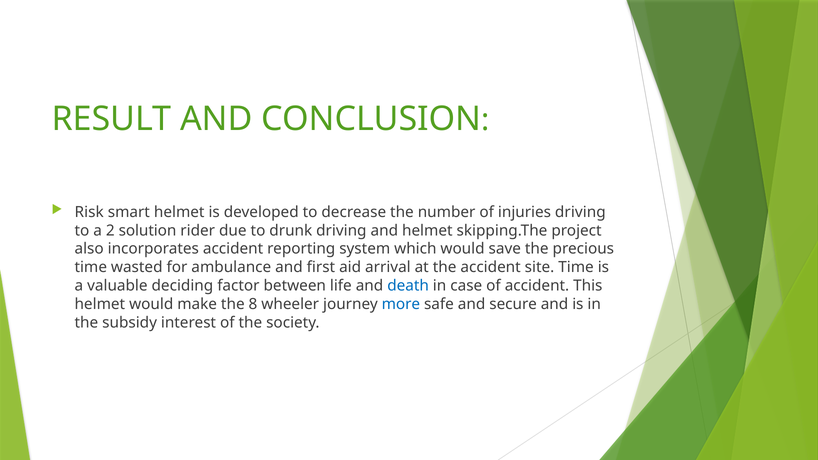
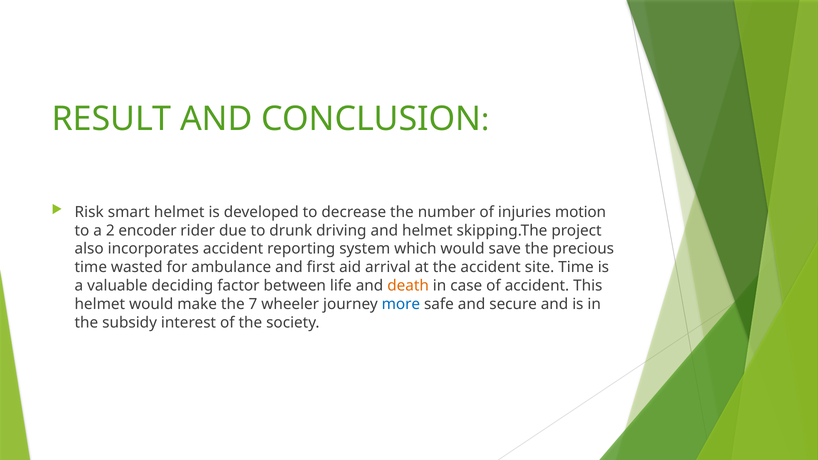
injuries driving: driving -> motion
solution: solution -> encoder
death colour: blue -> orange
8: 8 -> 7
